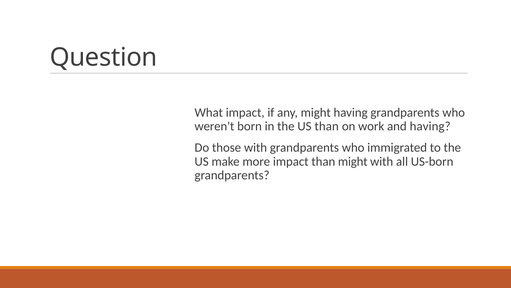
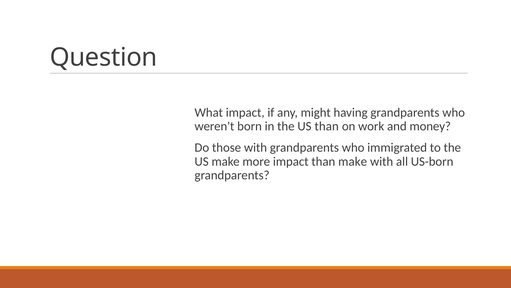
and having: having -> money
than might: might -> make
